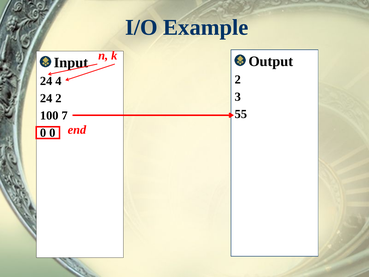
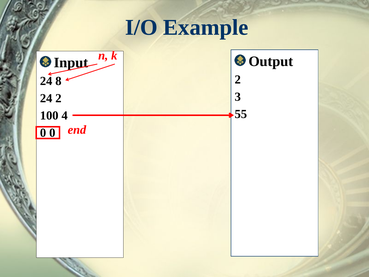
4: 4 -> 8
7: 7 -> 4
